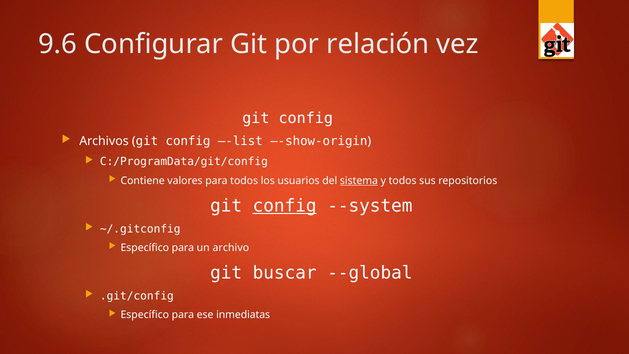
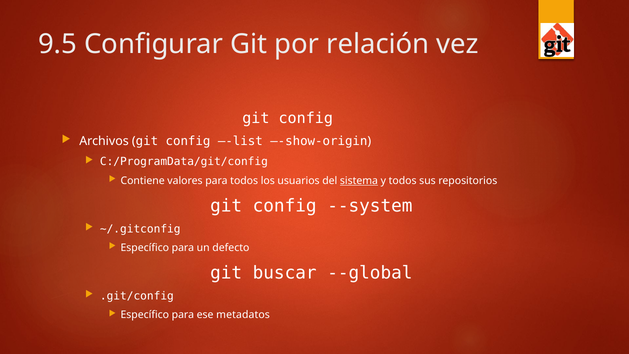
9.6: 9.6 -> 9.5
config at (285, 206) underline: present -> none
archivo: archivo -> defecto
inmediatas: inmediatas -> metadatos
